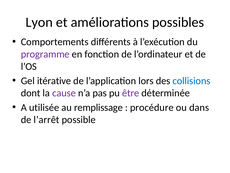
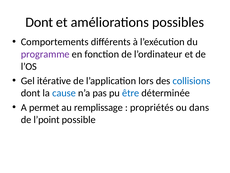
Lyon at (39, 22): Lyon -> Dont
cause colour: purple -> blue
être colour: purple -> blue
utilisée: utilisée -> permet
procédure: procédure -> propriétés
l’arrêt: l’arrêt -> l’point
